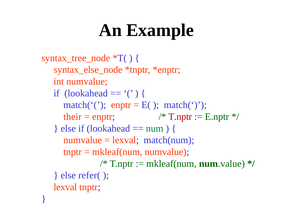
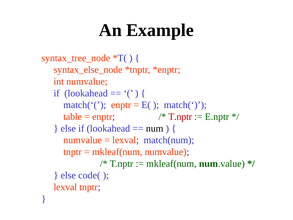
their: their -> table
num colour: green -> black
refer(: refer( -> code(
